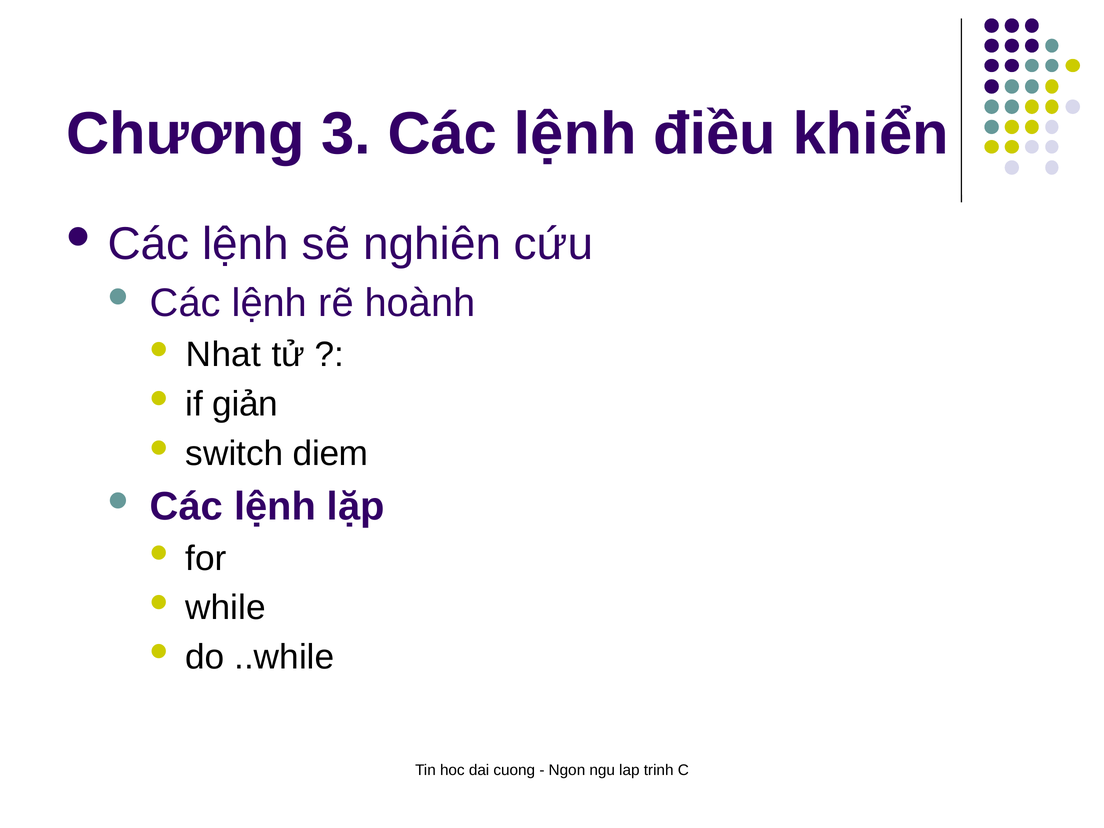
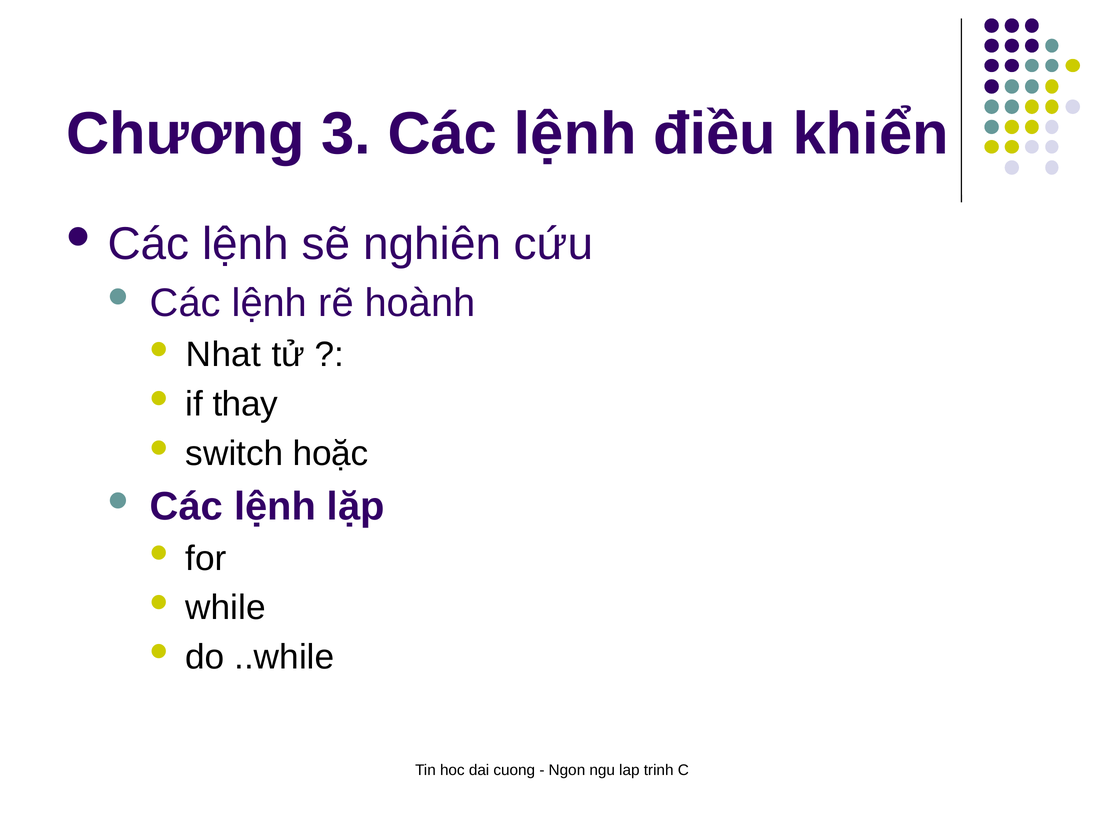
giản: giản -> thay
diem: diem -> hoặc
